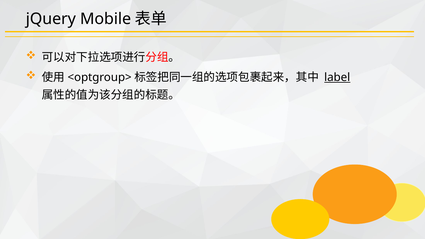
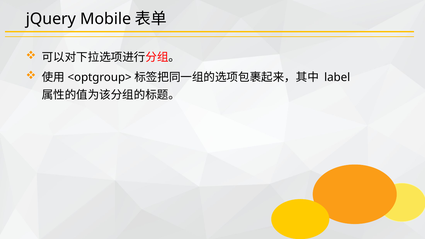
label underline: present -> none
